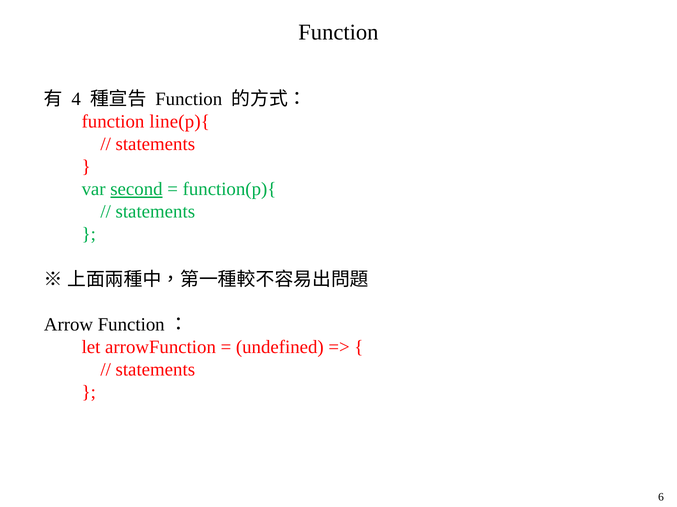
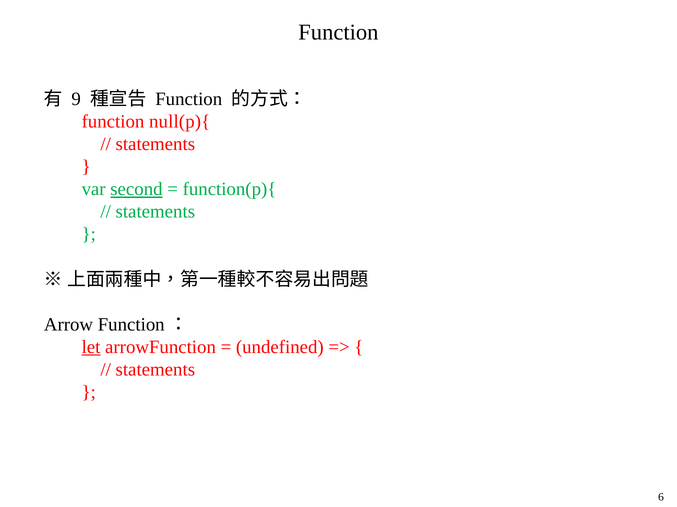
4: 4 -> 9
line(p){: line(p){ -> null(p){
let underline: none -> present
